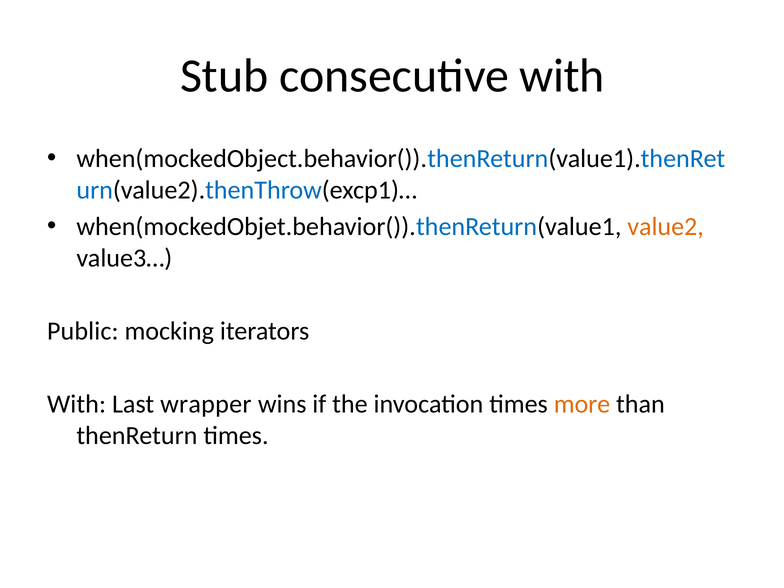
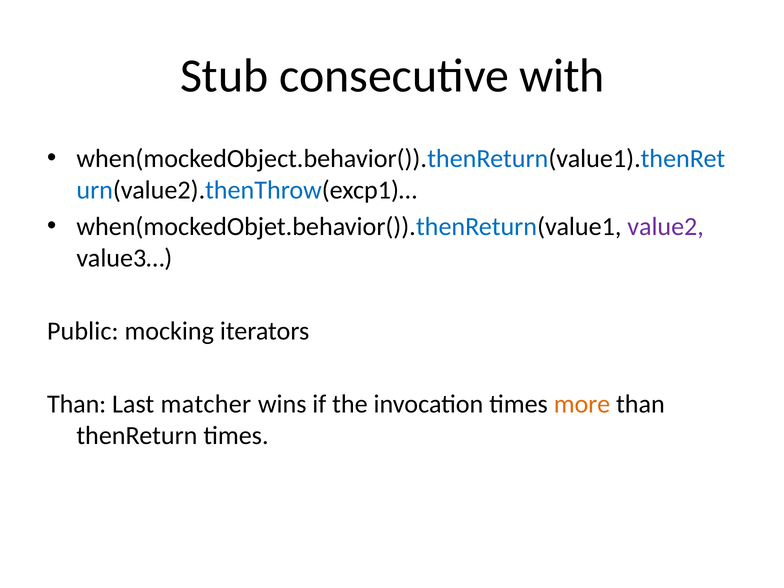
value2 colour: orange -> purple
With at (77, 404): With -> Than
wrapper: wrapper -> matcher
